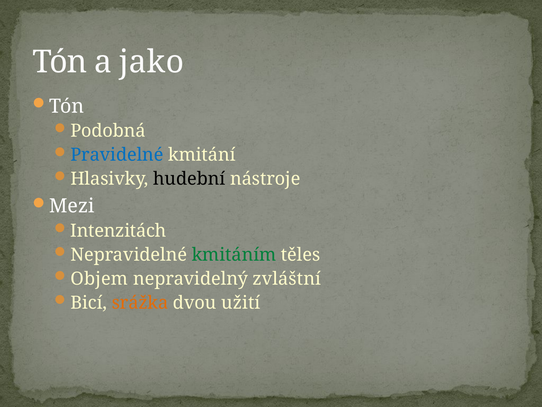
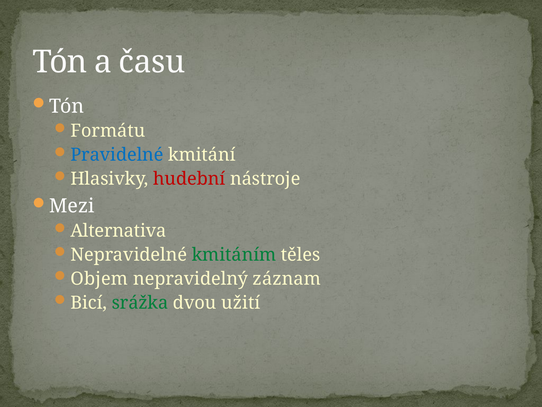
jako: jako -> času
Podobná: Podobná -> Formátu
hudební colour: black -> red
Intenzitách: Intenzitách -> Alternativa
zvláštní: zvláštní -> záznam
srážka colour: orange -> green
